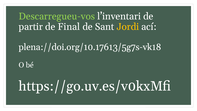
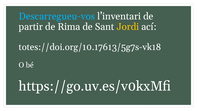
Descarregueu-vos colour: light green -> light blue
Final: Final -> Rima
plena://doi.org/10.17613/5g7s-vk18: plena://doi.org/10.17613/5g7s-vk18 -> totes://doi.org/10.17613/5g7s-vk18
